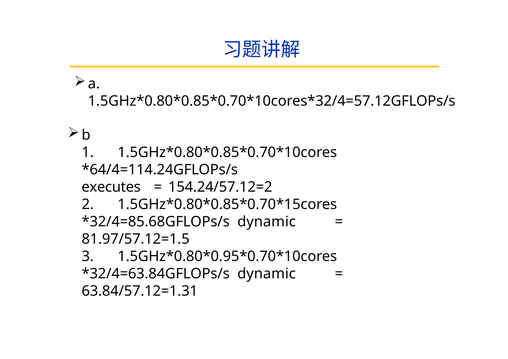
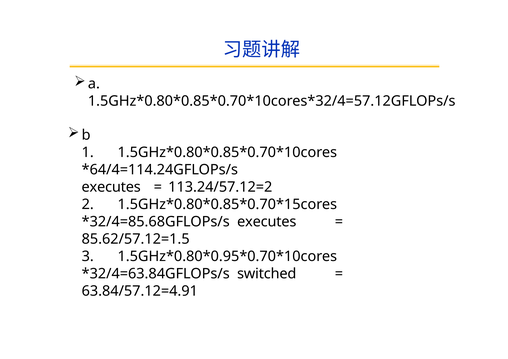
154.24/57.12=2: 154.24/57.12=2 -> 113.24/57.12=2
dynamic at (267, 222): dynamic -> executes
81.97/57.12=1.5: 81.97/57.12=1.5 -> 85.62/57.12=1.5
dynamic at (267, 274): dynamic -> switched
63.84/57.12=1.31: 63.84/57.12=1.31 -> 63.84/57.12=4.91
